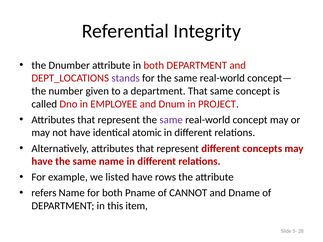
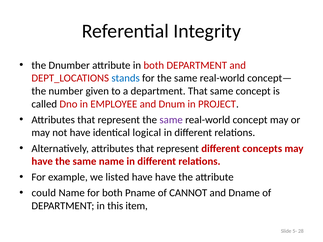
stands colour: purple -> blue
atomic: atomic -> logical
have rows: rows -> have
refers: refers -> could
